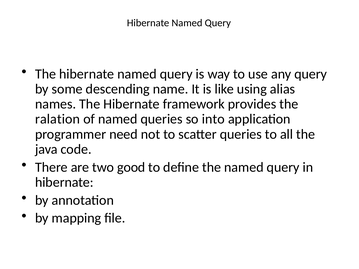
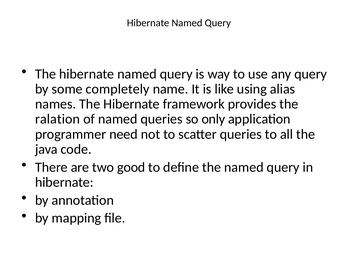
descending: descending -> completely
into: into -> only
